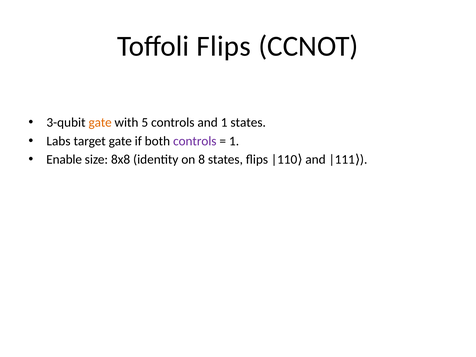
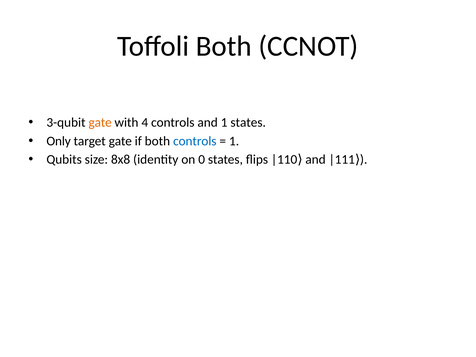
Toffoli Flips: Flips -> Both
5: 5 -> 4
Labs: Labs -> Only
controls at (195, 141) colour: purple -> blue
Enable: Enable -> Qubits
8: 8 -> 0
